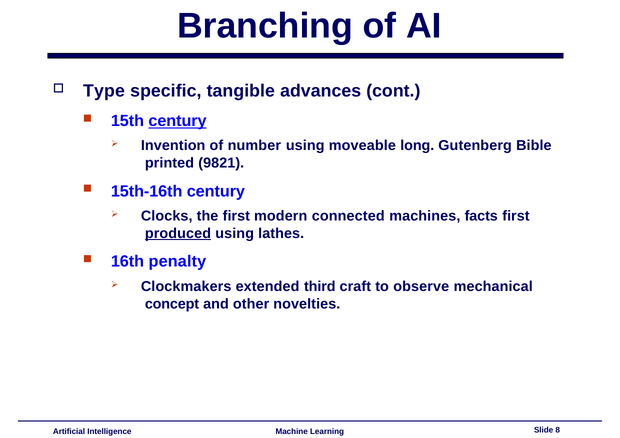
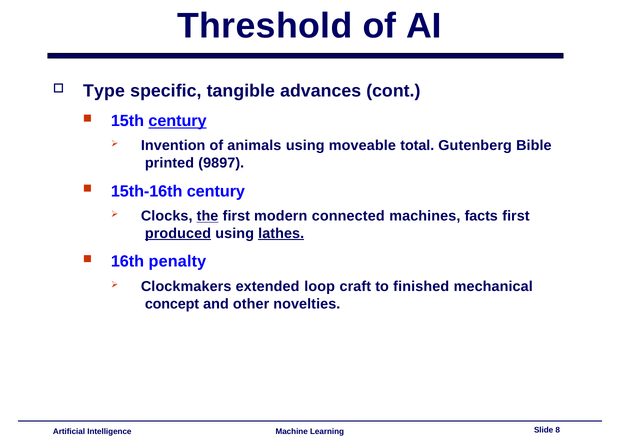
Branching: Branching -> Threshold
number: number -> animals
long: long -> total
9821: 9821 -> 9897
the underline: none -> present
lathes underline: none -> present
third: third -> loop
observe: observe -> finished
